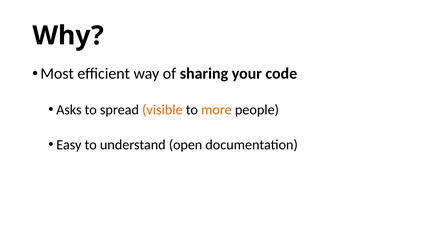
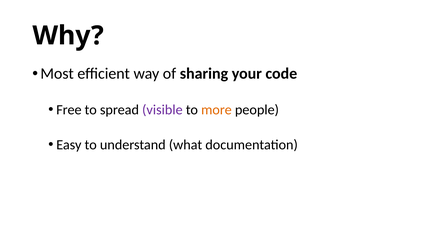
Asks: Asks -> Free
visible colour: orange -> purple
open: open -> what
